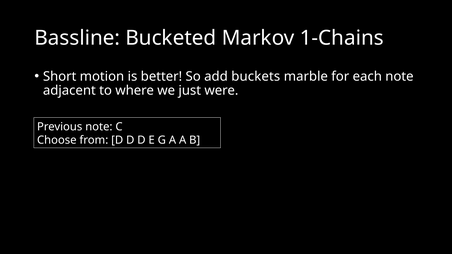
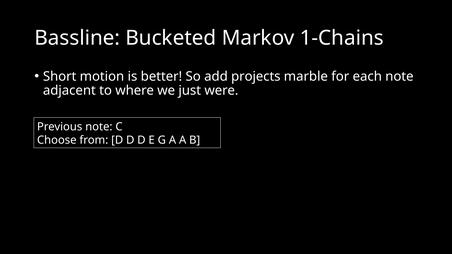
buckets: buckets -> projects
